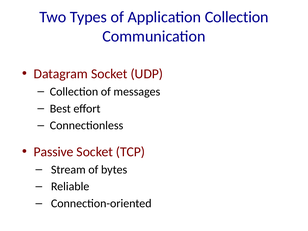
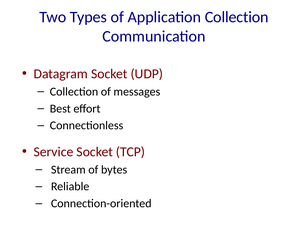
Passive: Passive -> Service
